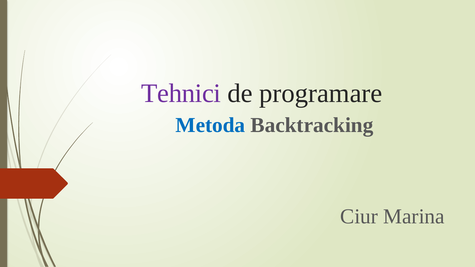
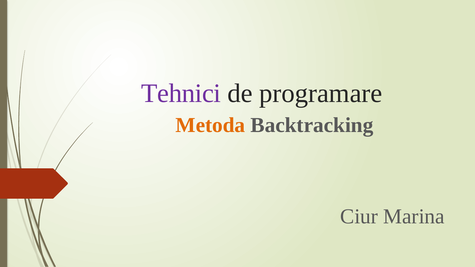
Metoda colour: blue -> orange
